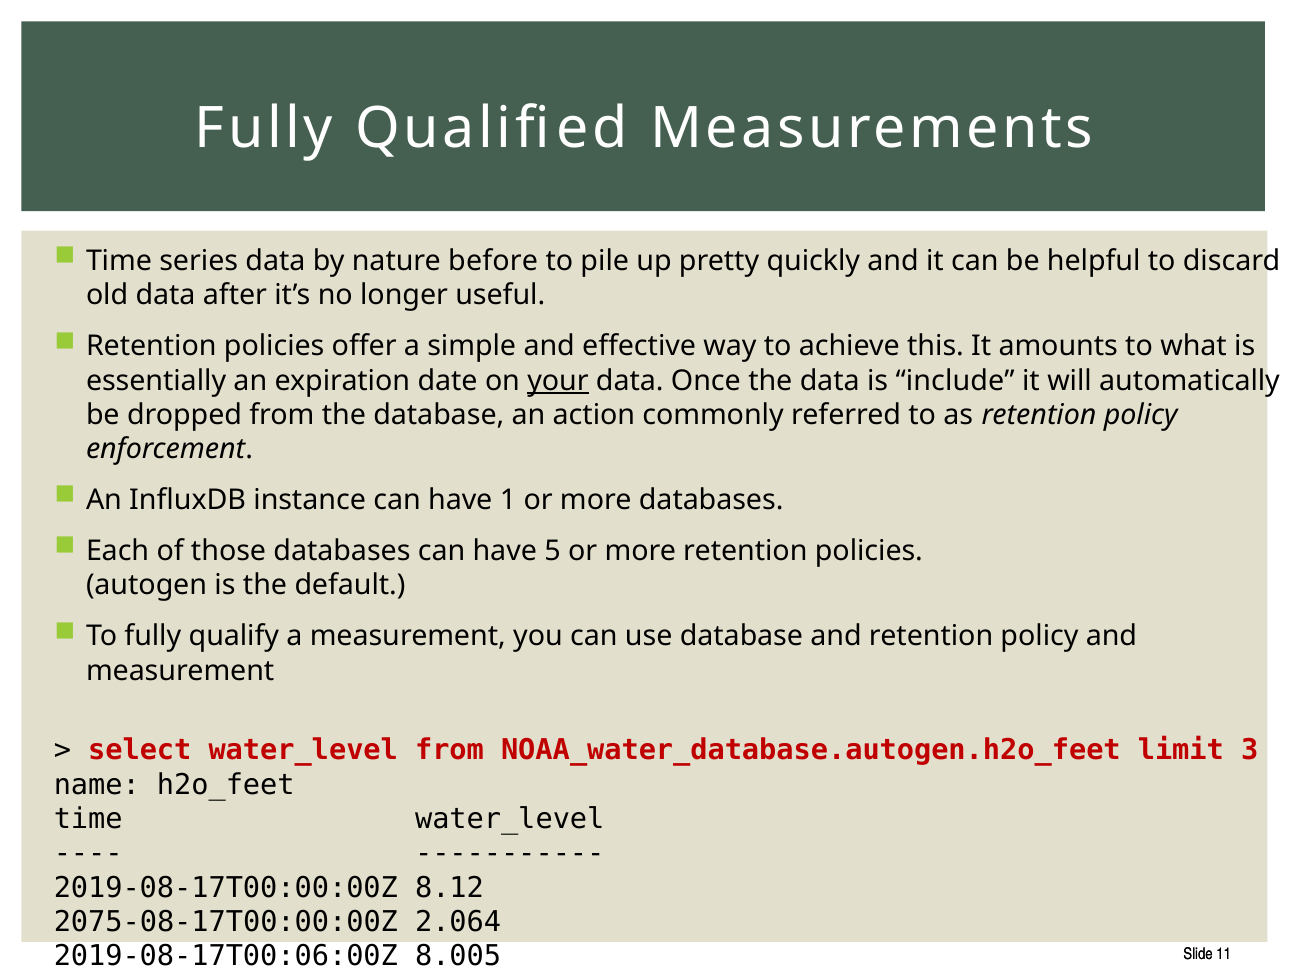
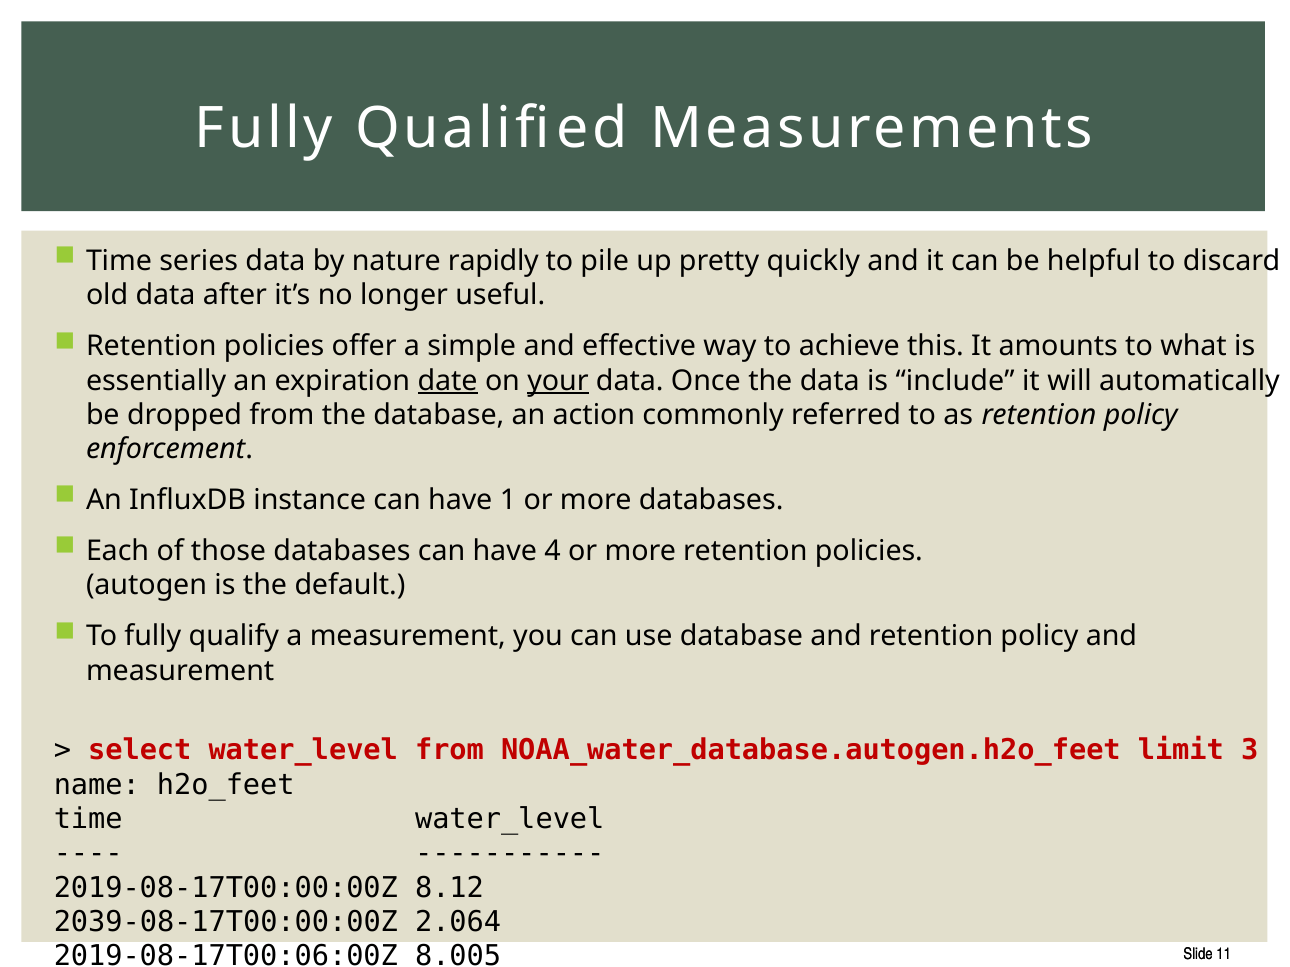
before: before -> rapidly
date underline: none -> present
5: 5 -> 4
2075-08-17T00:00:00Z: 2075-08-17T00:00:00Z -> 2039-08-17T00:00:00Z
